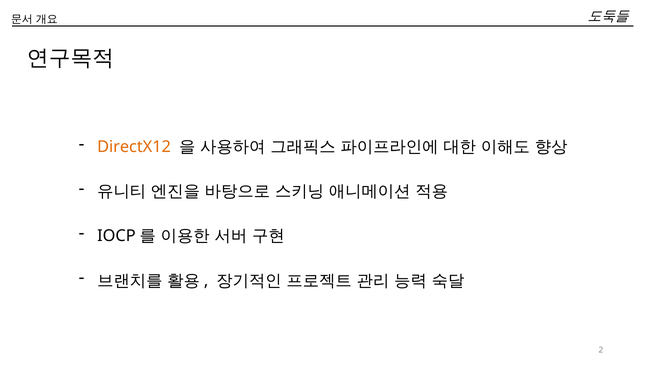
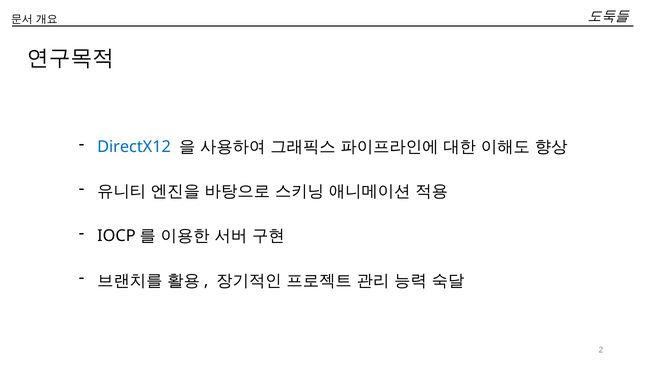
DirectX12 colour: orange -> blue
